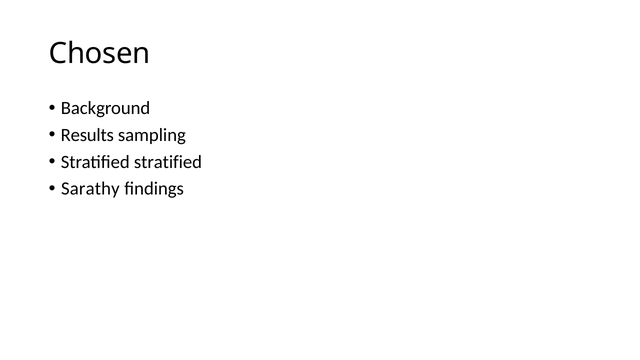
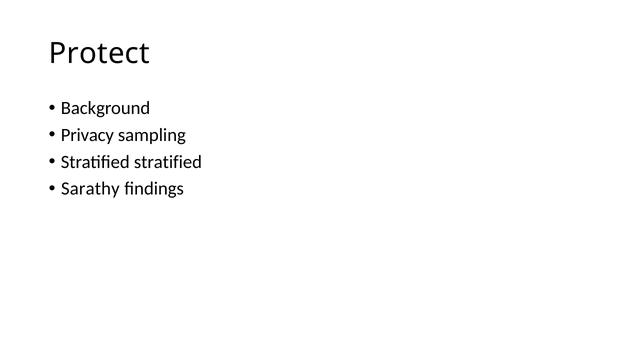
Chosen: Chosen -> Protect
Results: Results -> Privacy
